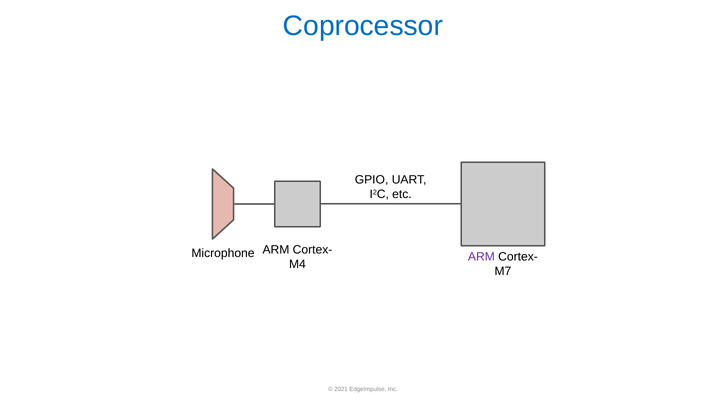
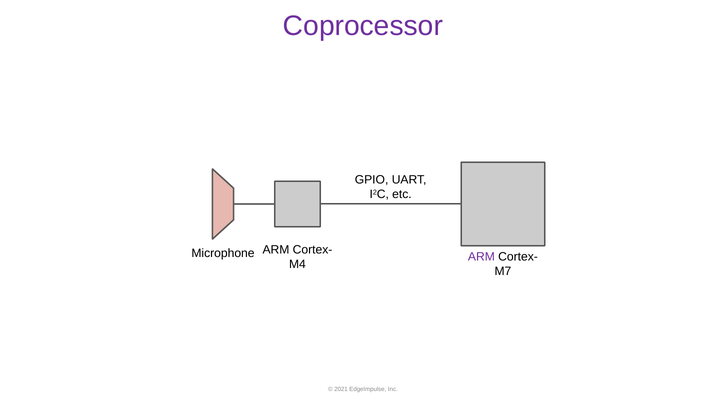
Coprocessor colour: blue -> purple
